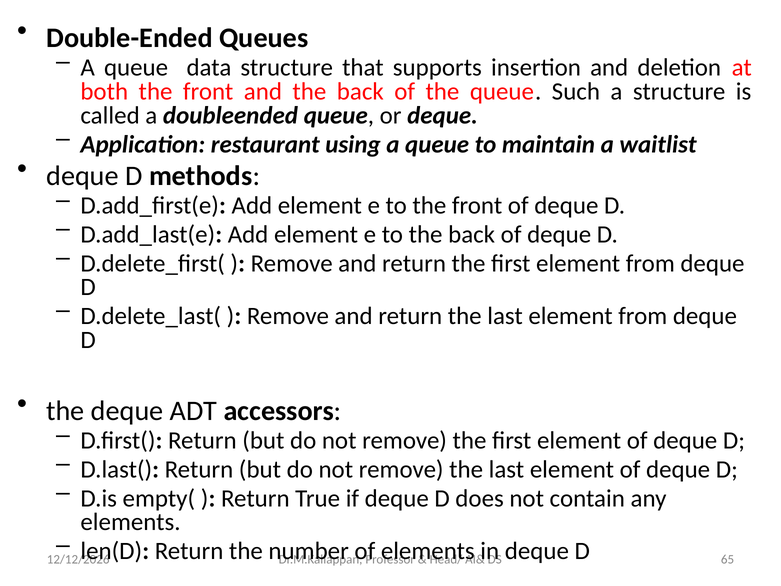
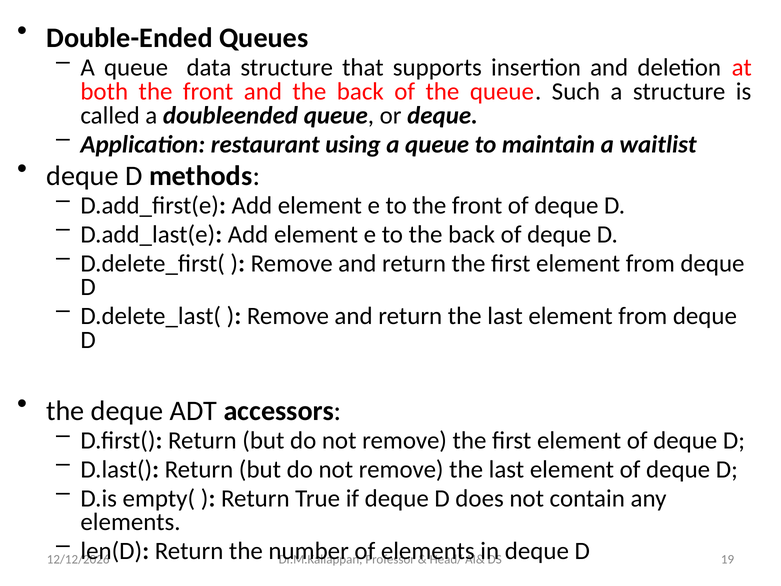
65: 65 -> 19
